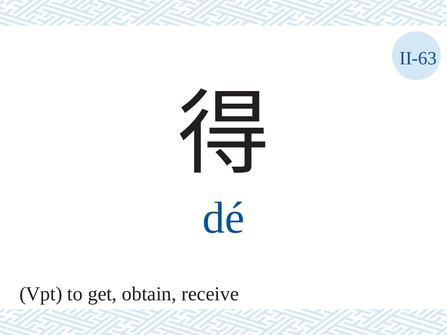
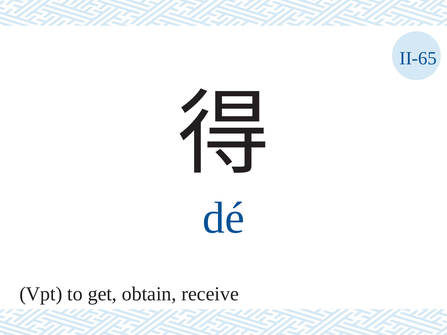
II-63: II-63 -> II-65
